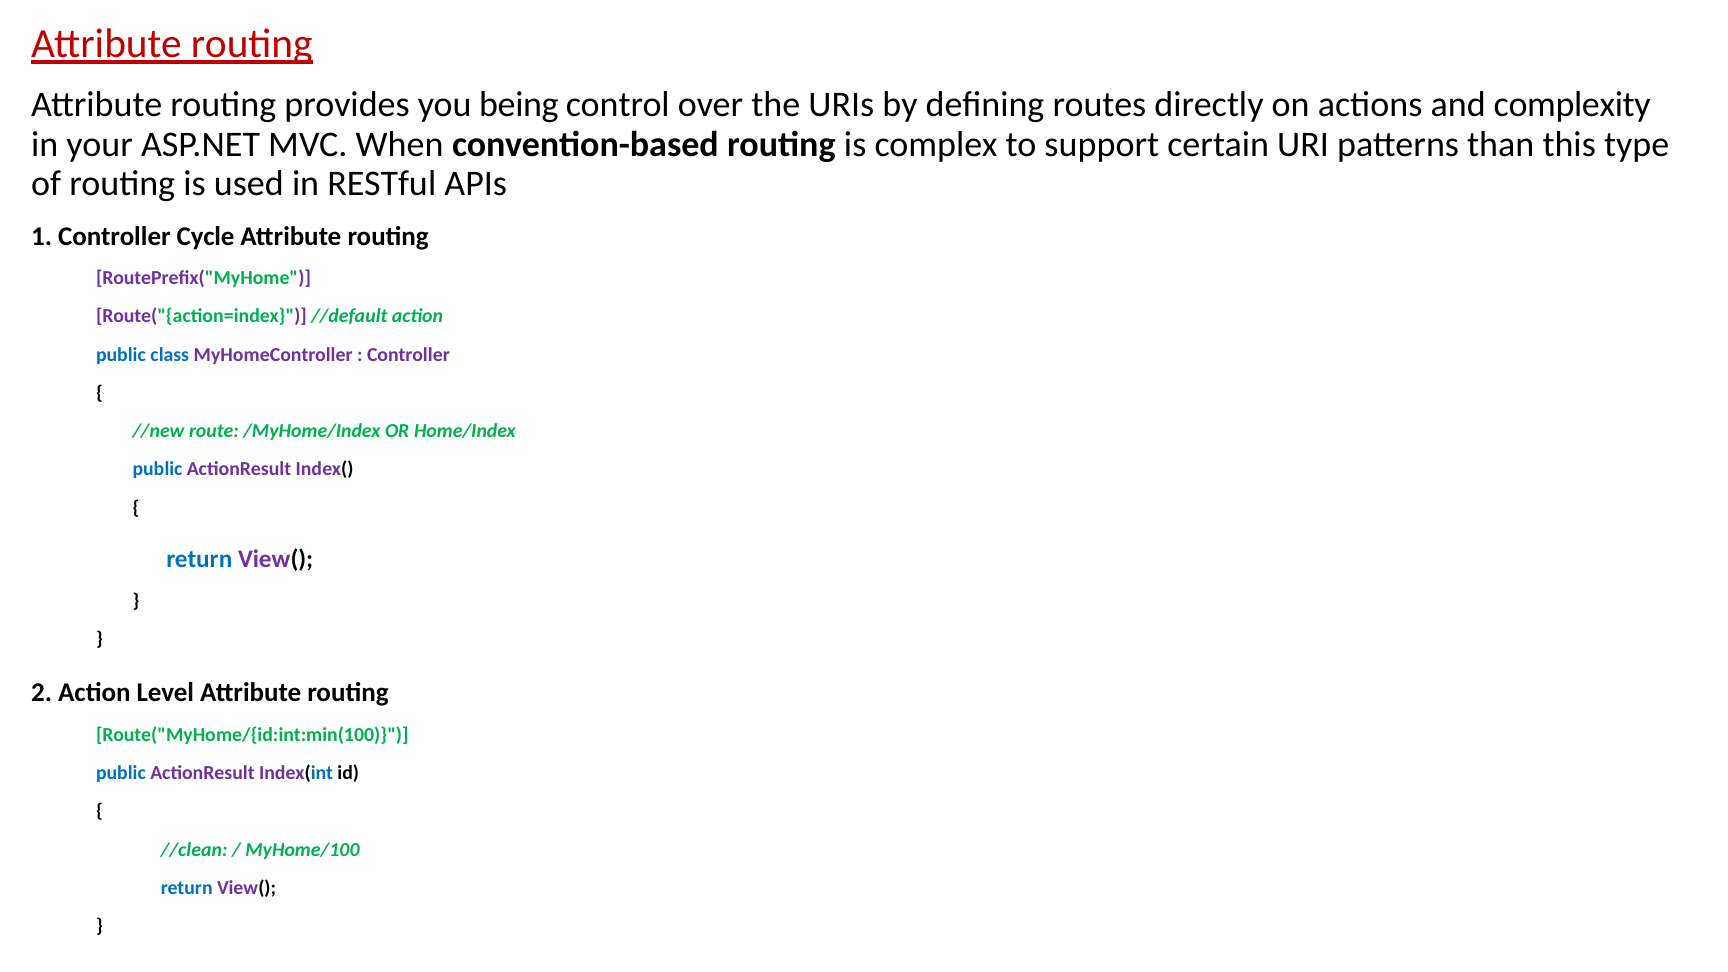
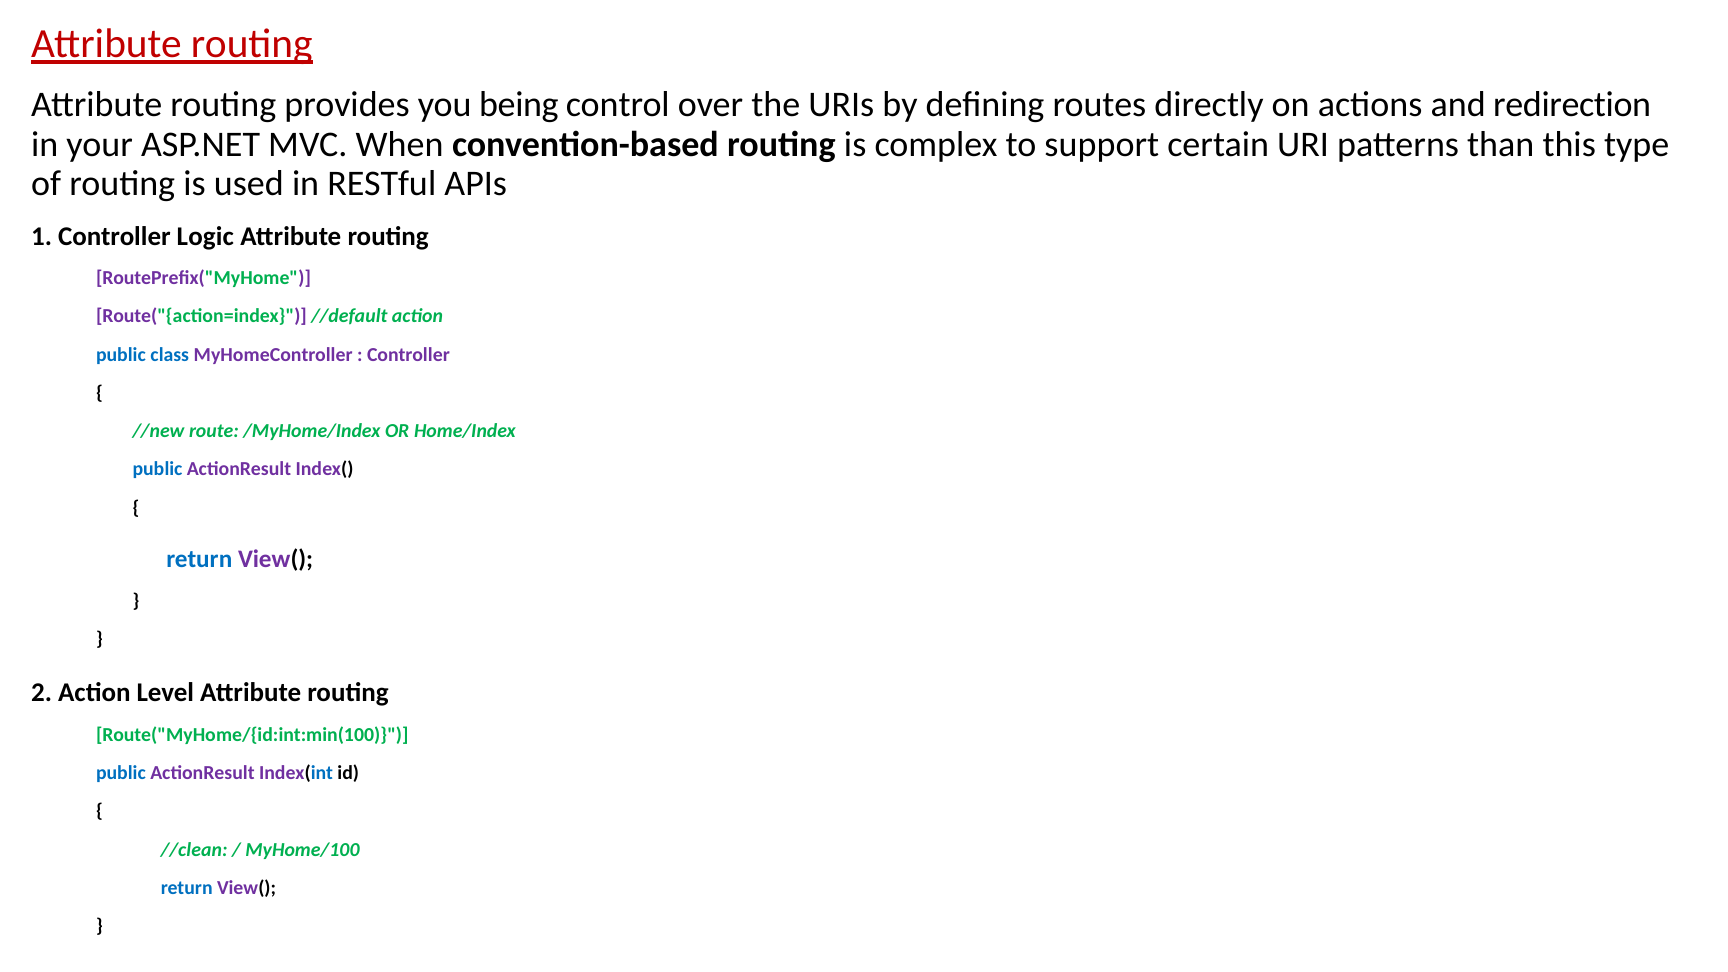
complexity: complexity -> redirection
Cycle: Cycle -> Logic
